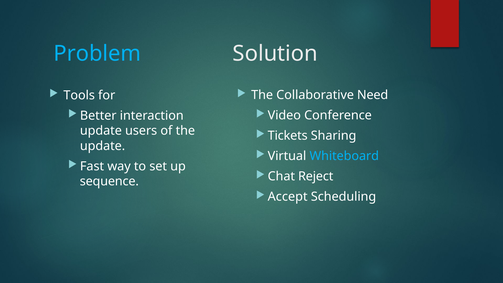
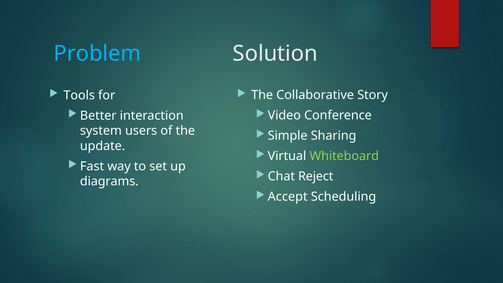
Need: Need -> Story
update at (101, 131): update -> system
Tickets: Tickets -> Simple
Whiteboard colour: light blue -> light green
sequence: sequence -> diagrams
